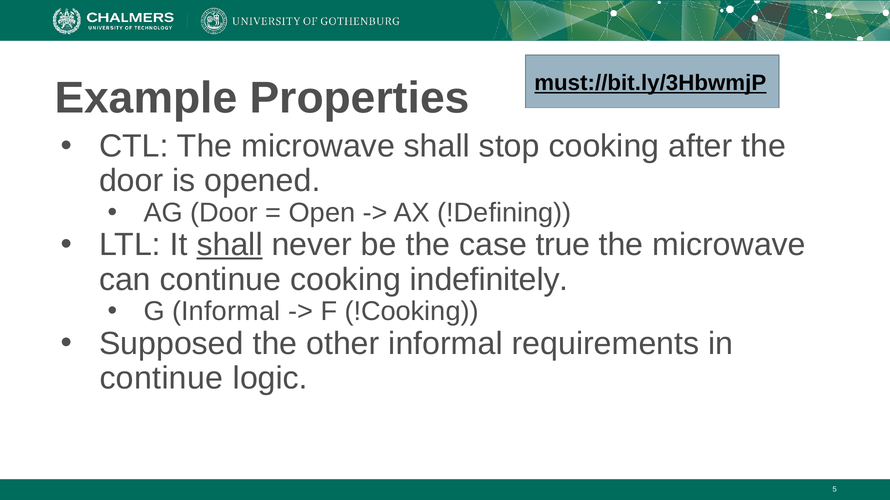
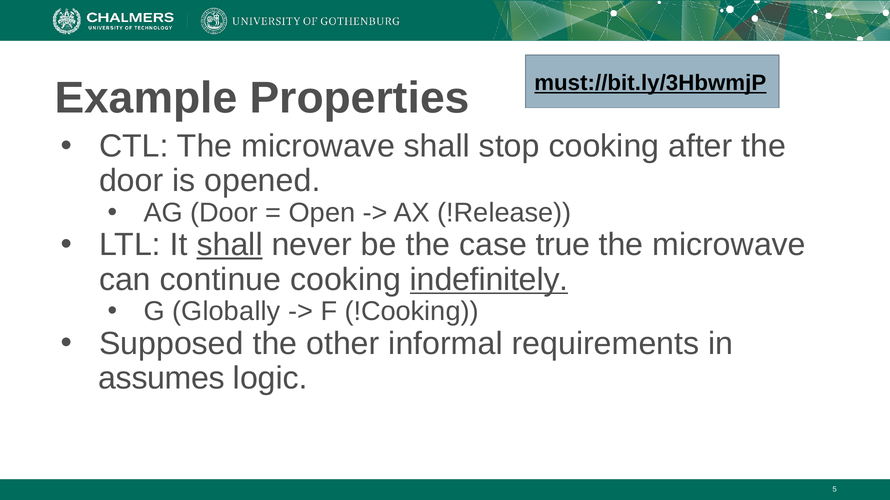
!Defining: !Defining -> !Release
indefinitely underline: none -> present
G Informal: Informal -> Globally
continue at (161, 379): continue -> assumes
